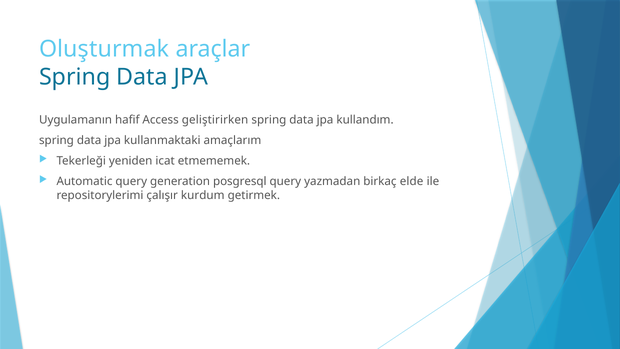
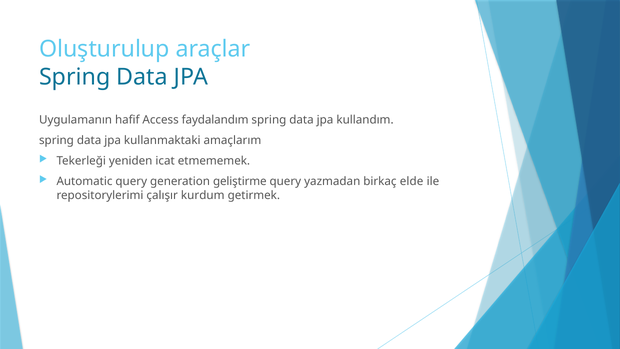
Oluşturmak: Oluşturmak -> Oluşturulup
geliştirirken: geliştirirken -> faydalandım
posgresql: posgresql -> geliştirme
